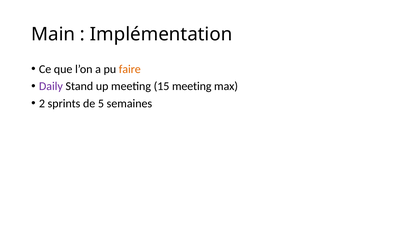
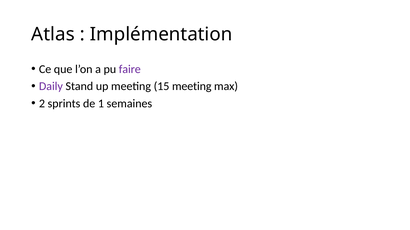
Main: Main -> Atlas
faire colour: orange -> purple
5: 5 -> 1
